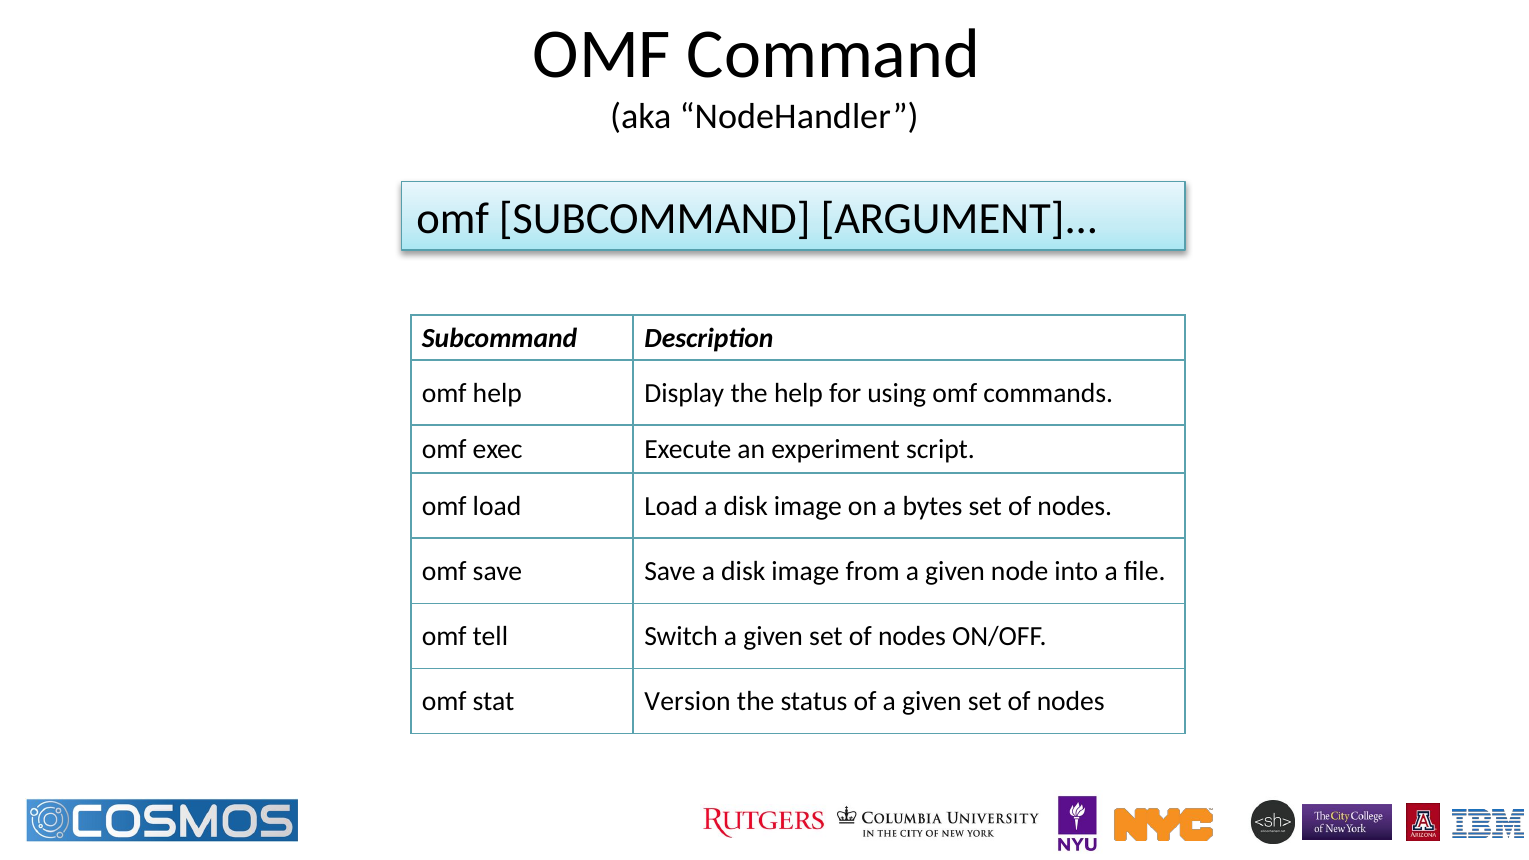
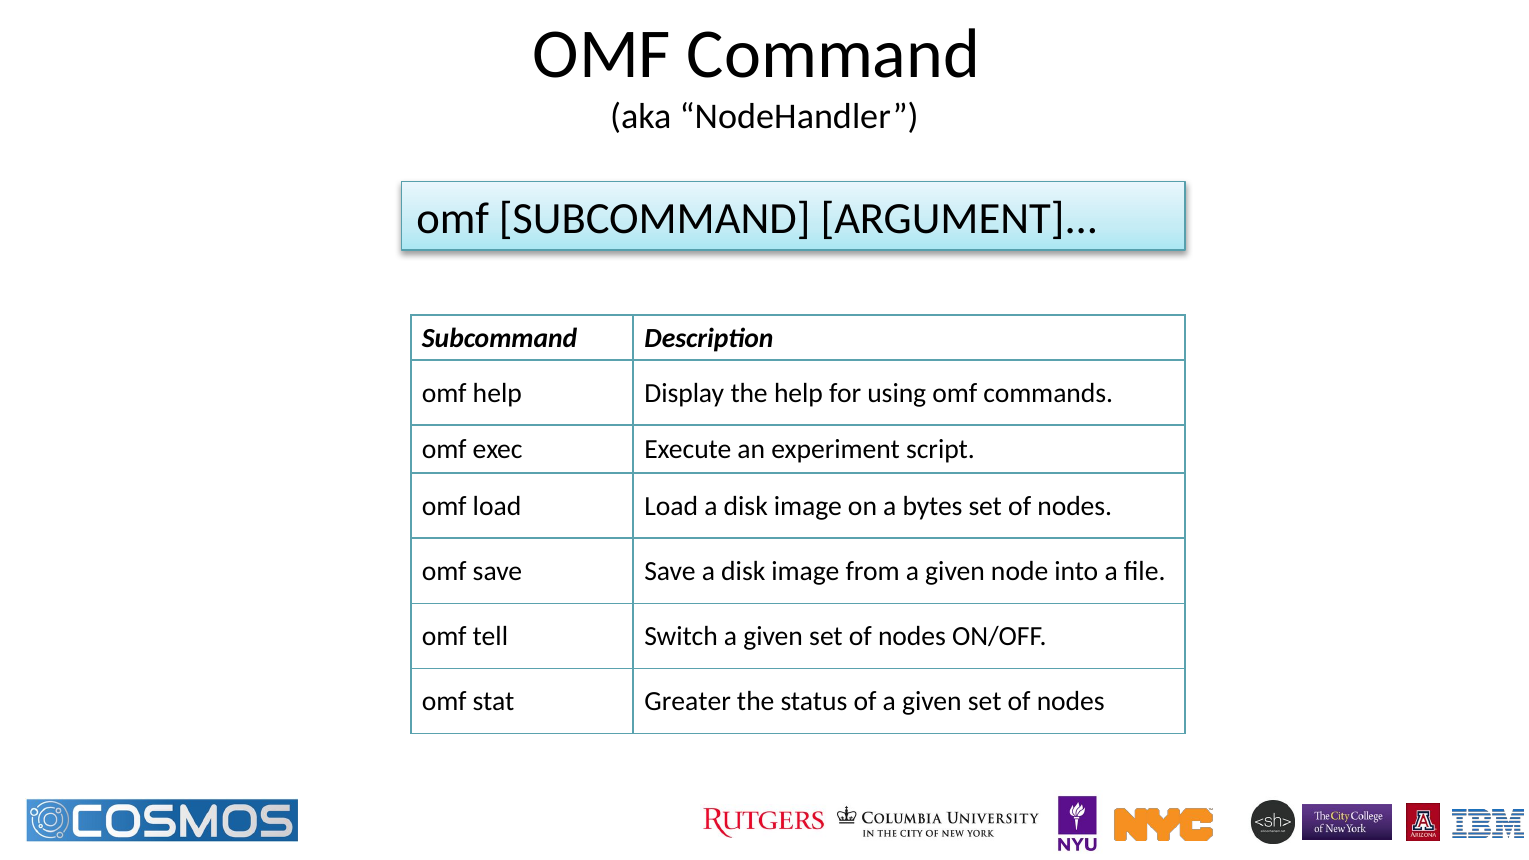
Version: Version -> Greater
